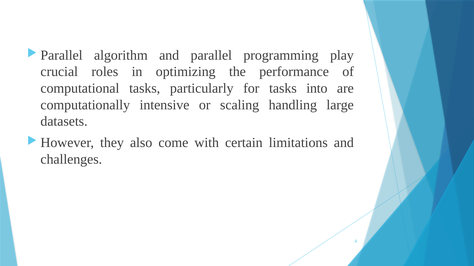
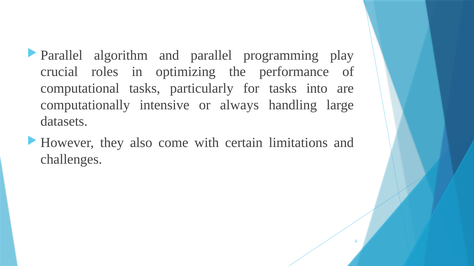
scaling: scaling -> always
